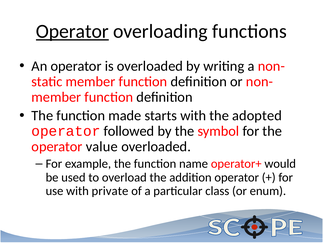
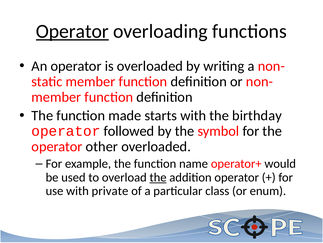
adopted: adopted -> birthday
value: value -> other
the at (158, 177) underline: none -> present
